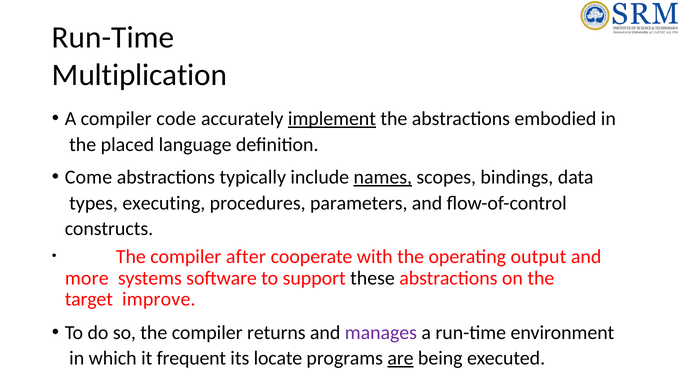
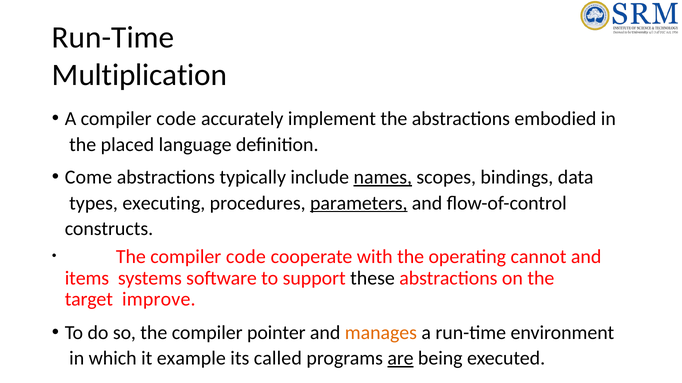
implement underline: present -> none
parameters underline: none -> present
The compiler after: after -> code
output: output -> cannot
more: more -> items
returns: returns -> pointer
manages colour: purple -> orange
frequent: frequent -> example
locate: locate -> called
